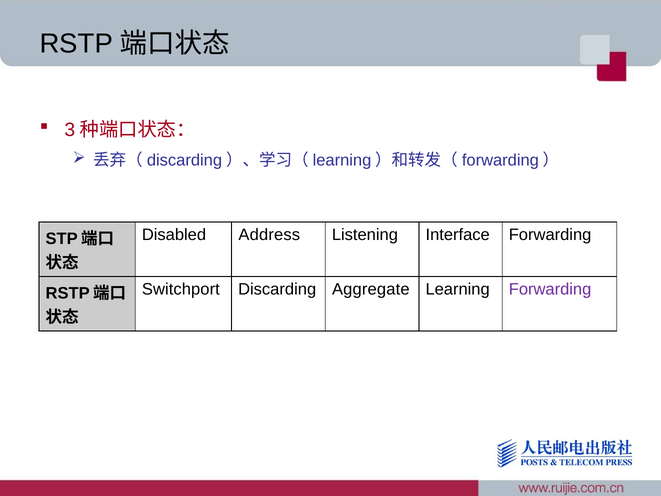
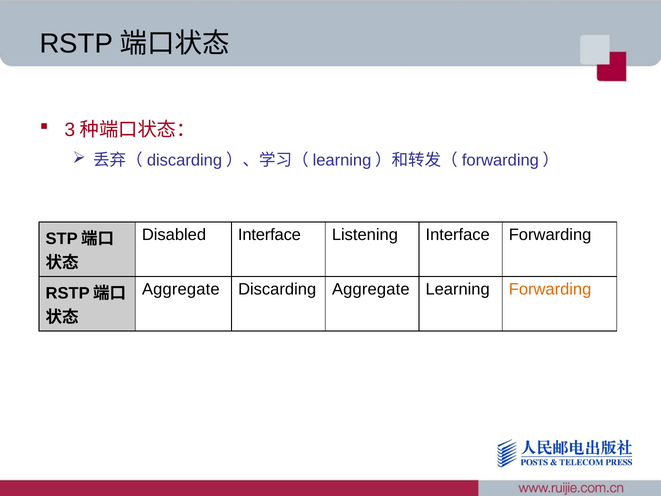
Disabled Address: Address -> Interface
Switchport at (181, 289): Switchport -> Aggregate
Forwarding at (550, 289) colour: purple -> orange
